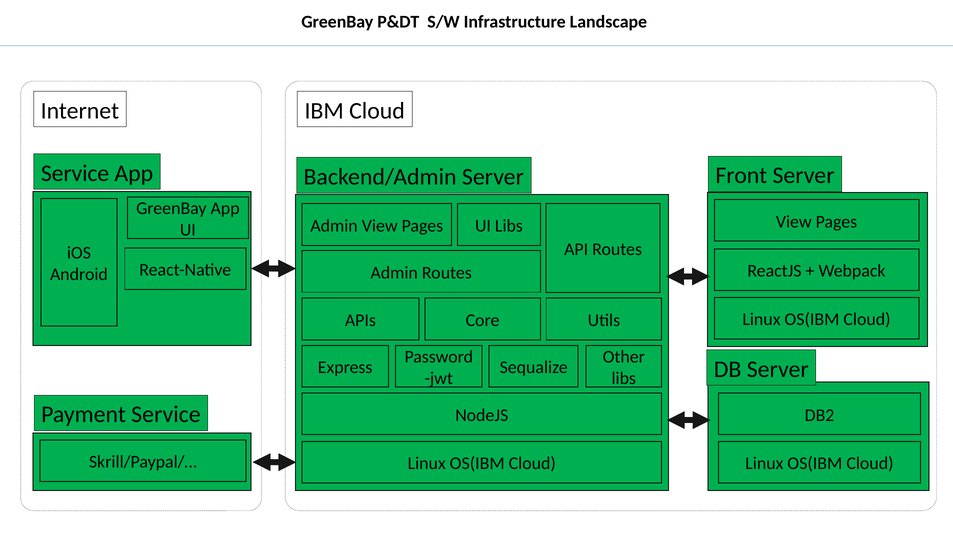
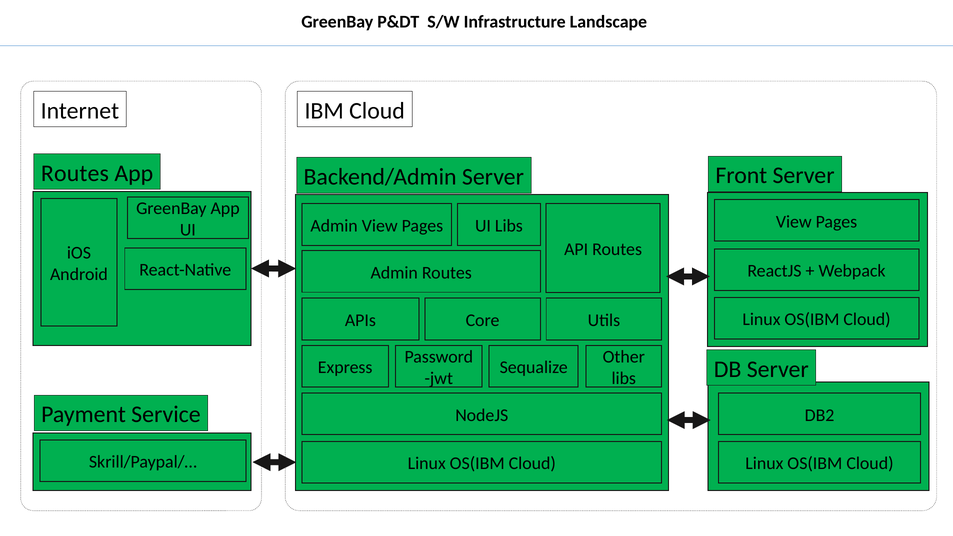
Service at (75, 173): Service -> Routes
